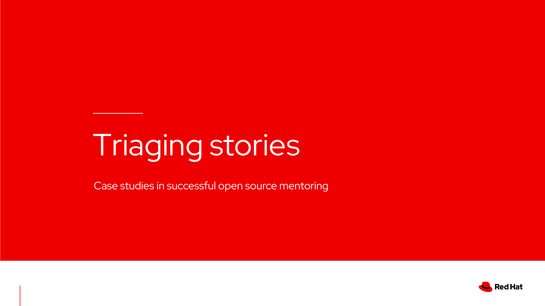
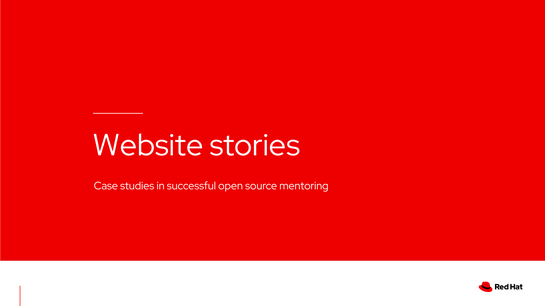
Triaging: Triaging -> Website
